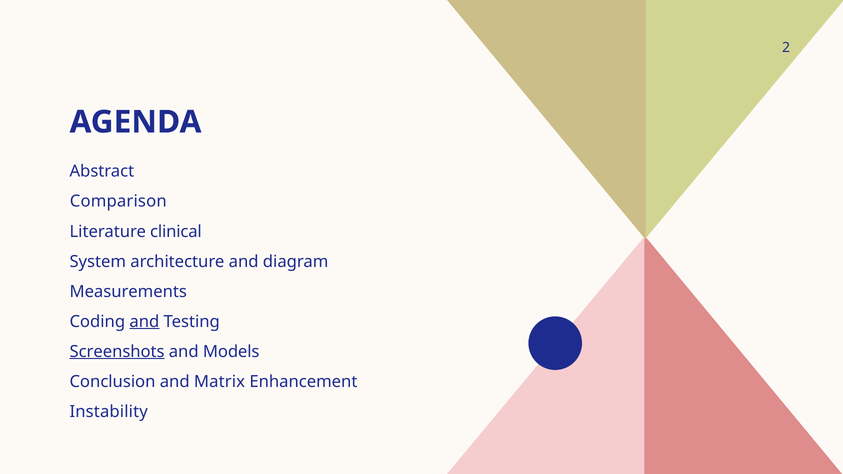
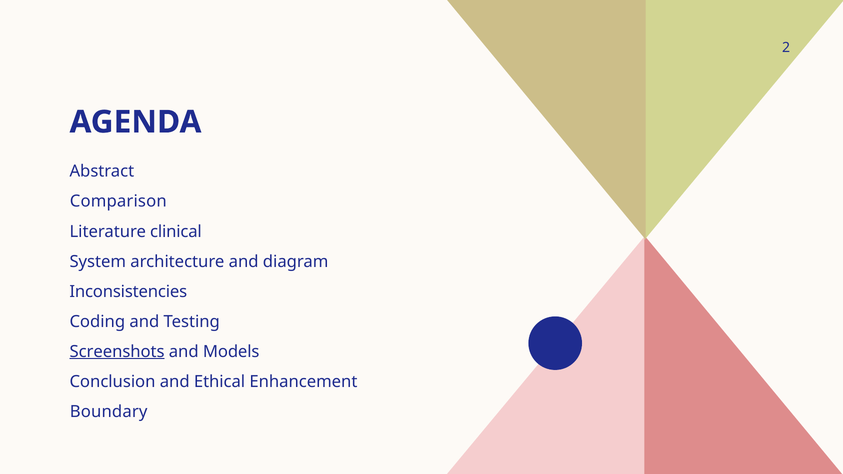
Measurements: Measurements -> Inconsistencies
and at (144, 322) underline: present -> none
Matrix: Matrix -> Ethical
Instability: Instability -> Boundary
